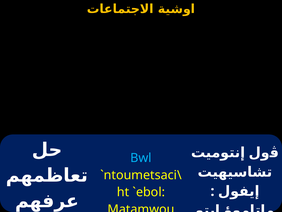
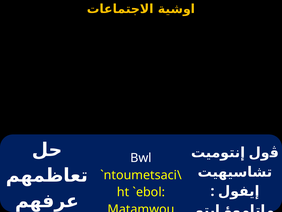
Bwl colour: light blue -> white
